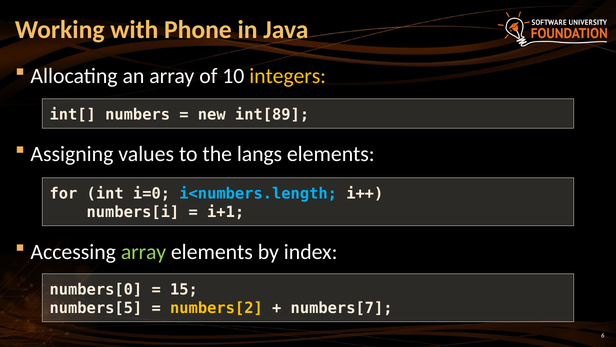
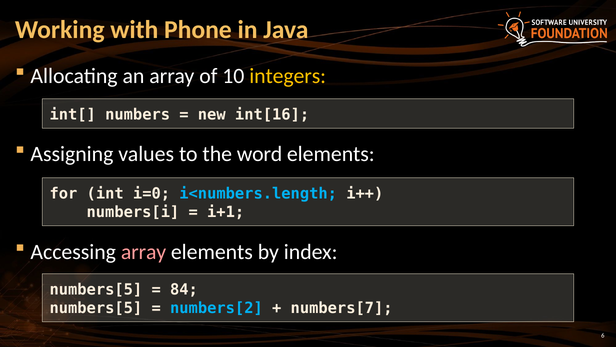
int[89: int[89 -> int[16
langs: langs -> word
array at (144, 252) colour: light green -> pink
numbers[0 at (96, 289): numbers[0 -> numbers[5
15: 15 -> 84
numbers[2 colour: yellow -> light blue
